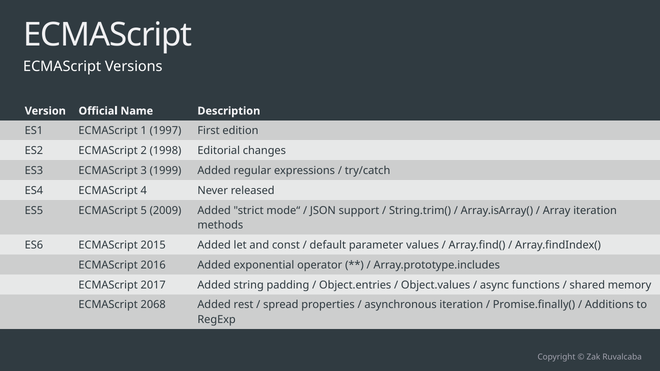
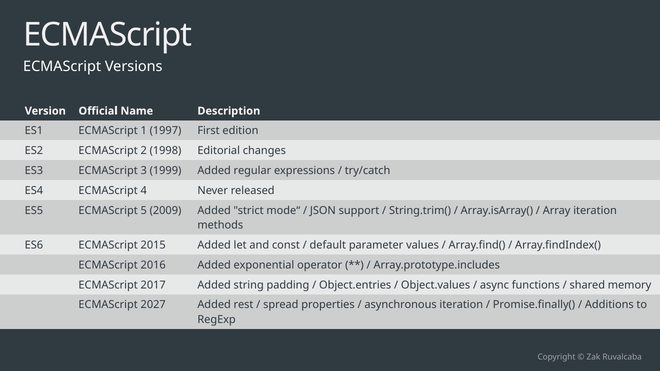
2068: 2068 -> 2027
